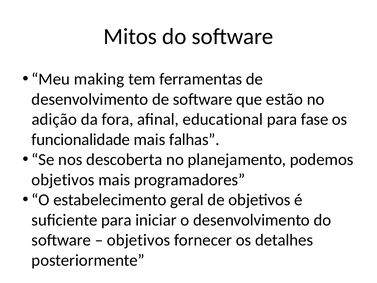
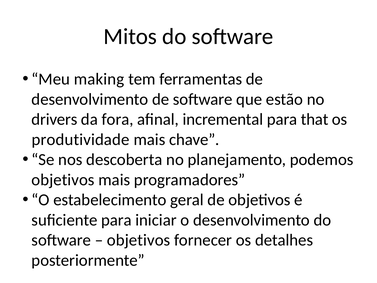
adição: adição -> drivers
educational: educational -> incremental
fase: fase -> that
funcionalidade: funcionalidade -> produtividade
falhas: falhas -> chave
